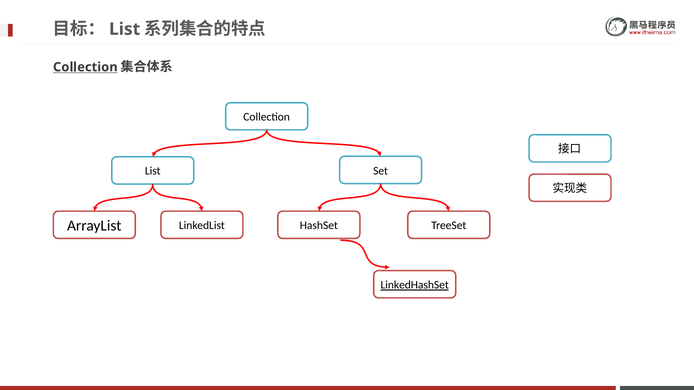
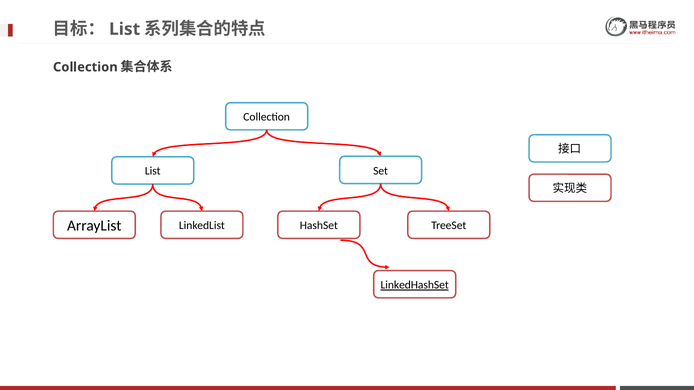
Collection at (85, 67) underline: present -> none
